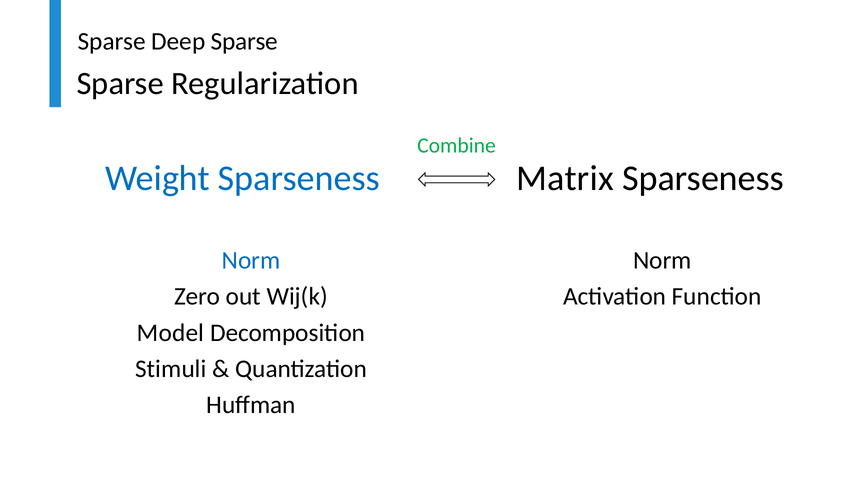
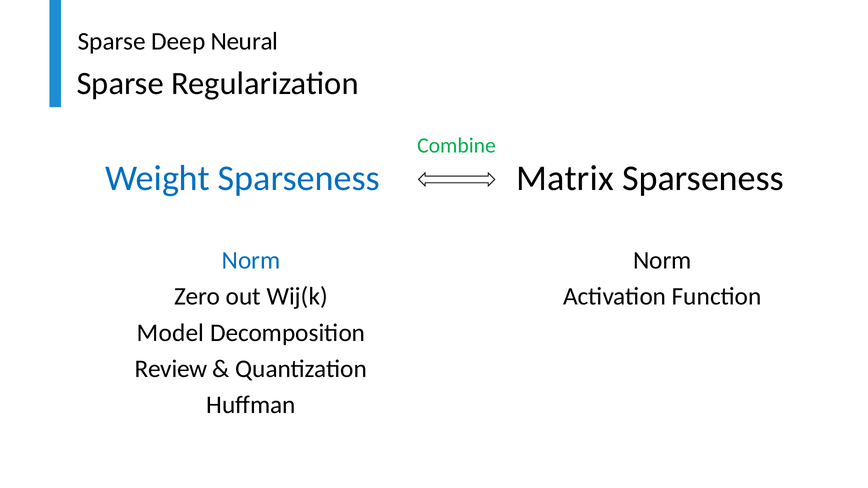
Deep Sparse: Sparse -> Neural
Stimuli: Stimuli -> Review
